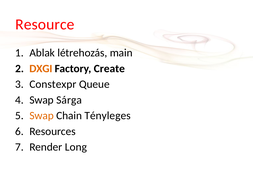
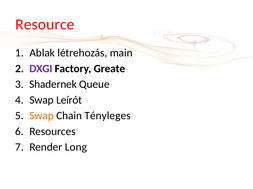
DXGI colour: orange -> purple
Create: Create -> Greate
Constexpr: Constexpr -> Shadernek
Sárga: Sárga -> Leírót
